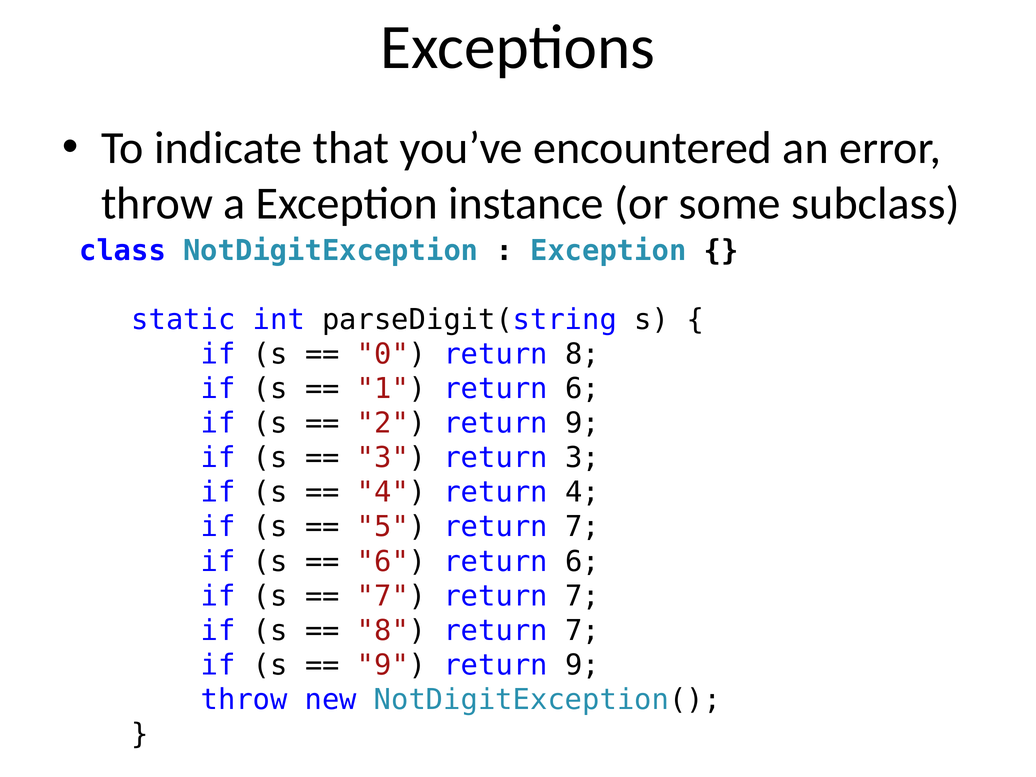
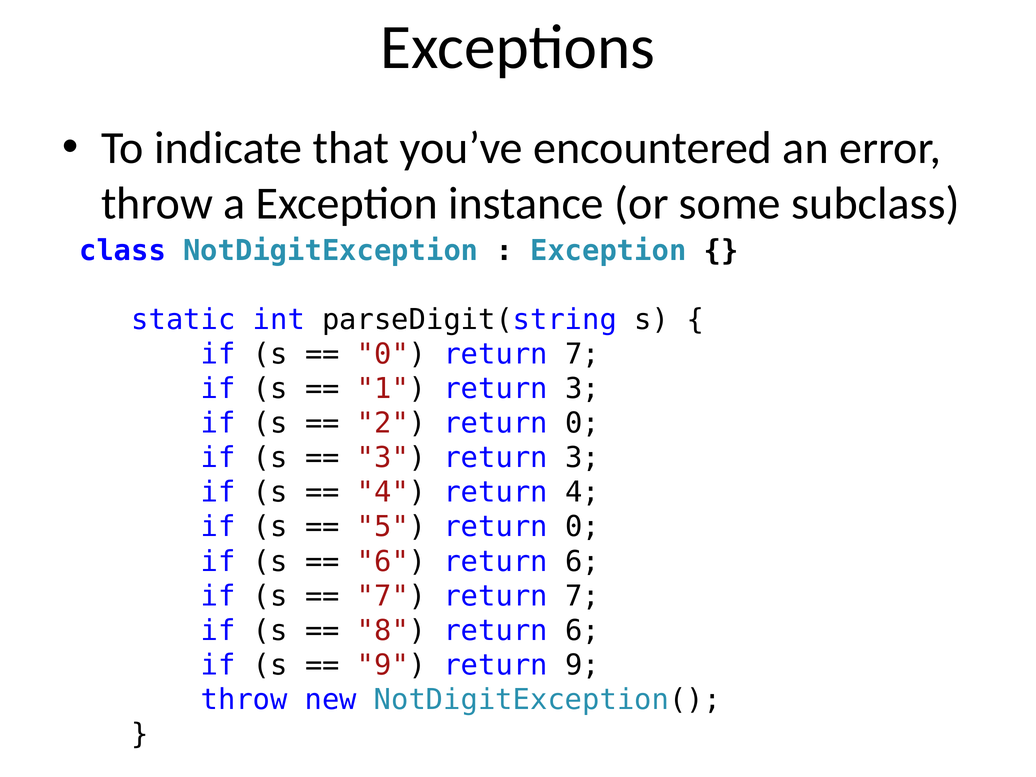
0 return 8: 8 -> 7
1 return 6: 6 -> 3
2 return 9: 9 -> 0
5 return 7: 7 -> 0
8 return 7: 7 -> 6
